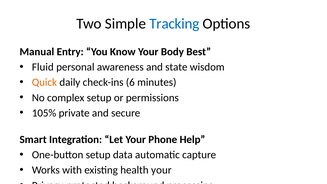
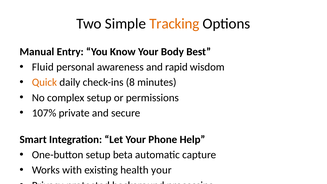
Tracking colour: blue -> orange
state: state -> rapid
6: 6 -> 8
105%: 105% -> 107%
data: data -> beta
